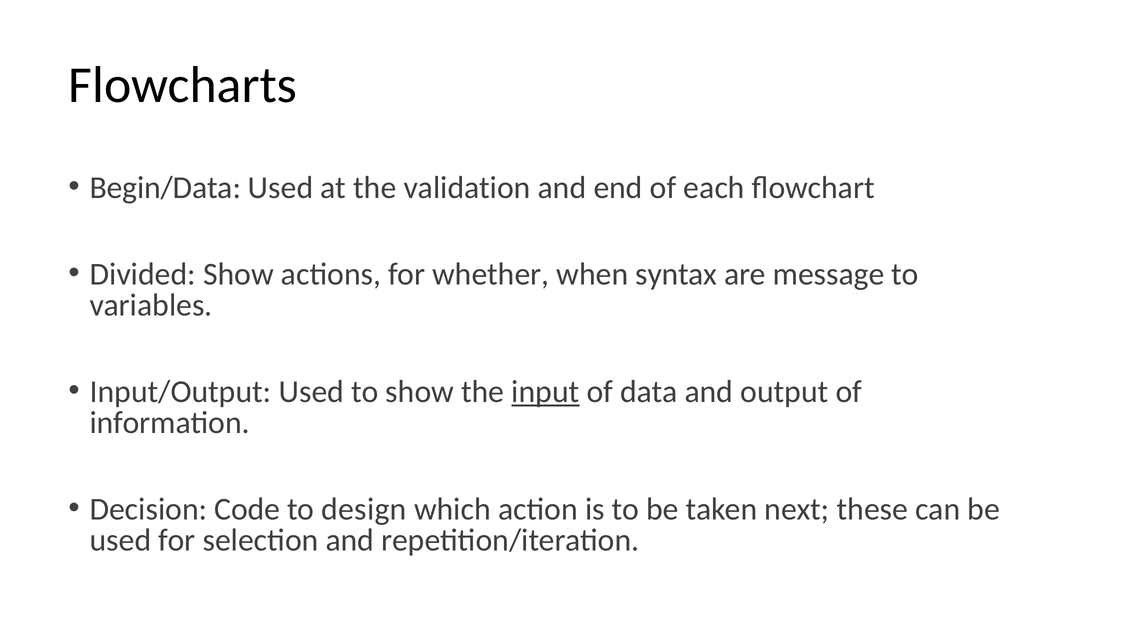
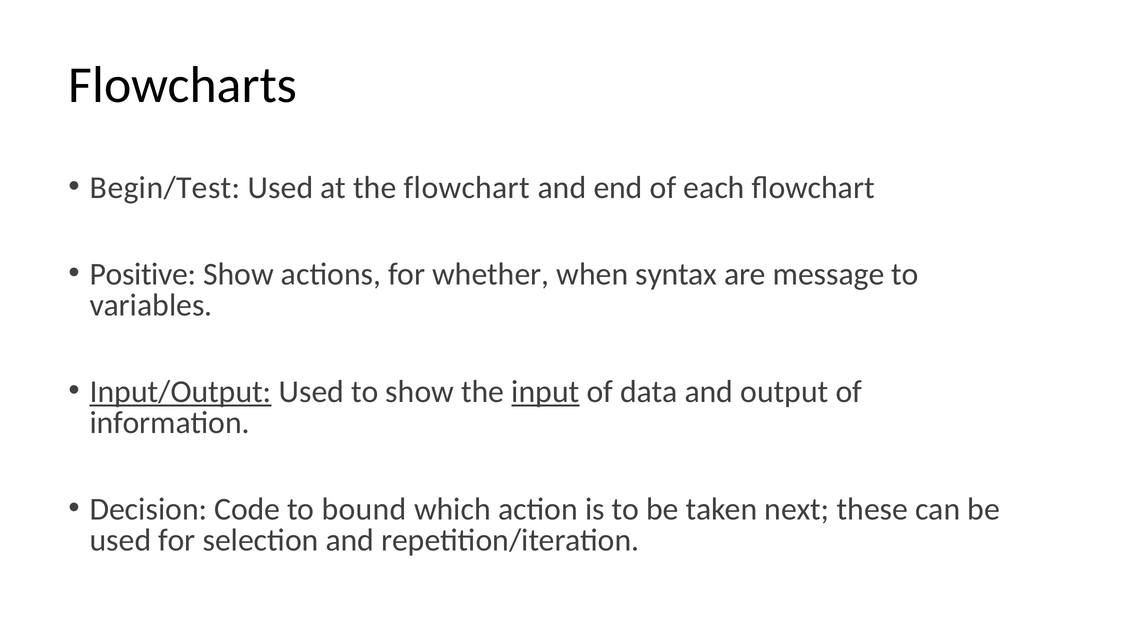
Begin/Data: Begin/Data -> Begin/Test
the validation: validation -> flowchart
Divided: Divided -> Positive
Input/Output underline: none -> present
design: design -> bound
